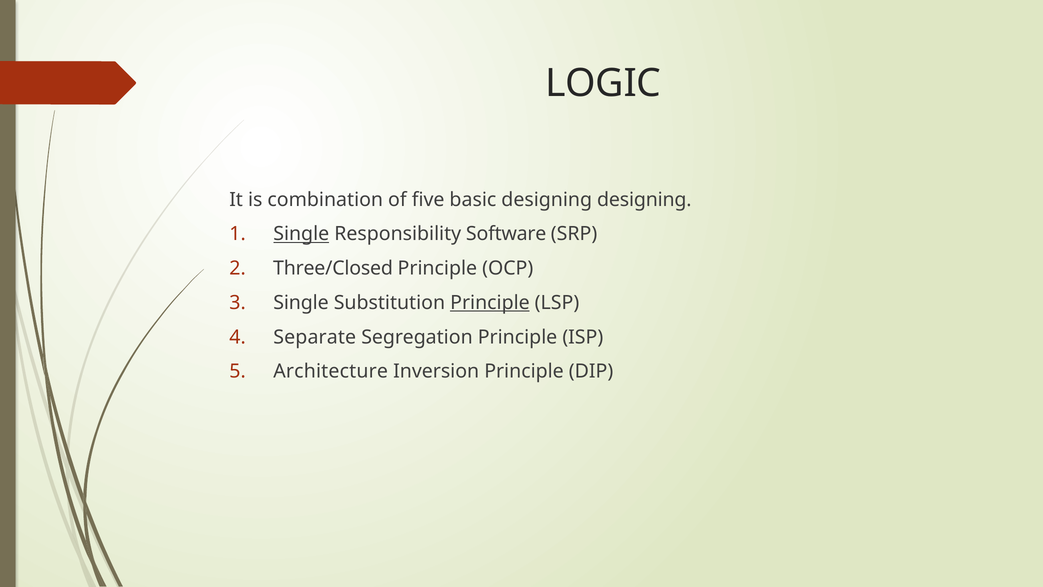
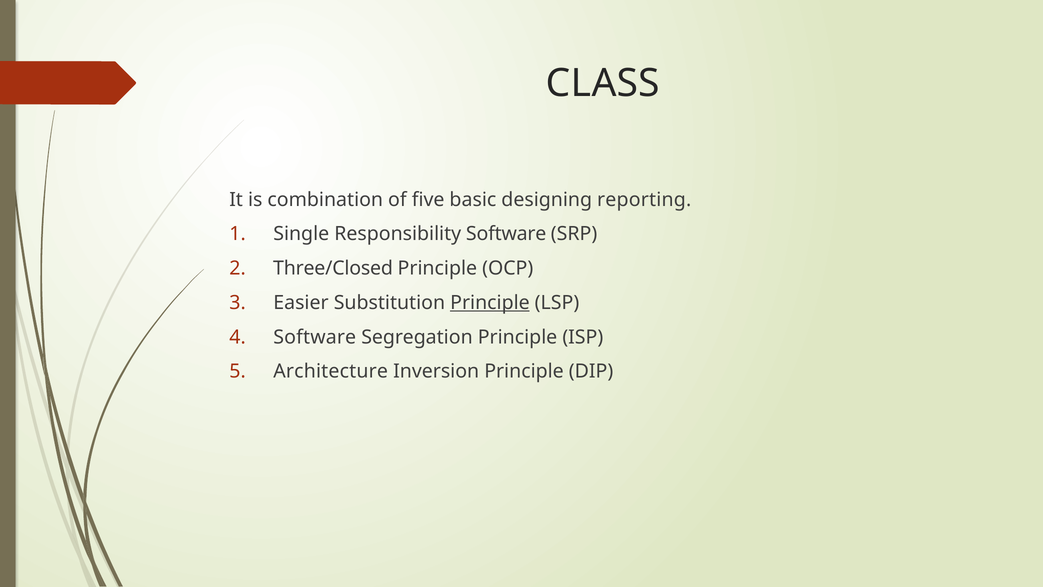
LOGIC: LOGIC -> CLASS
designing designing: designing -> reporting
Single at (301, 234) underline: present -> none
Single at (301, 303): Single -> Easier
Separate at (315, 337): Separate -> Software
